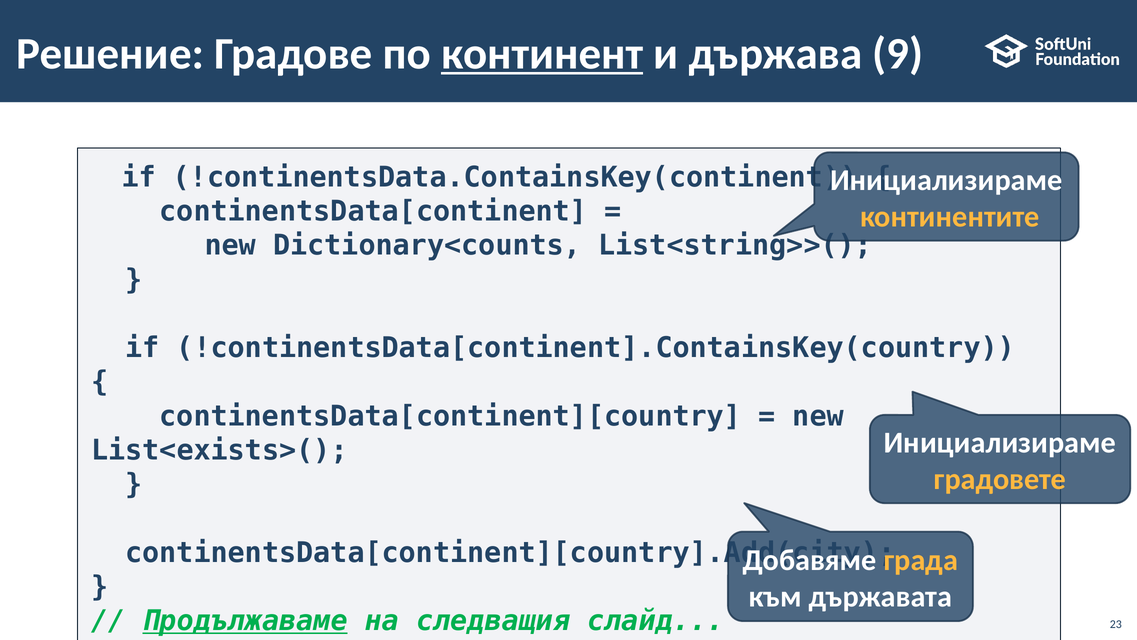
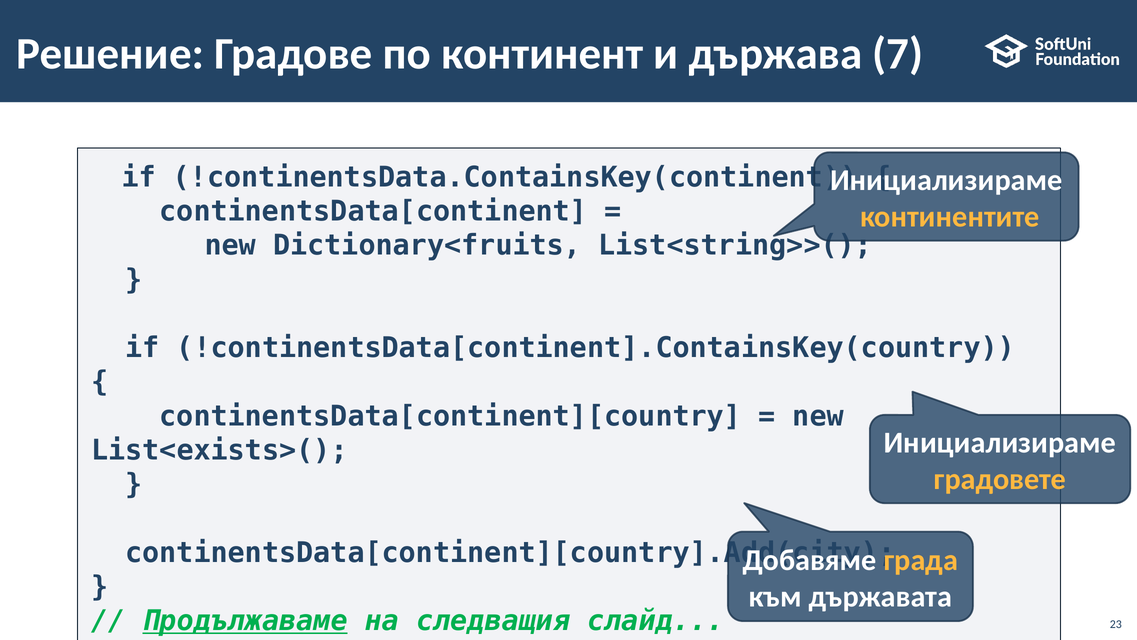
континент underline: present -> none
9: 9 -> 7
Dictionary<counts: Dictionary<counts -> Dictionary<fruits
